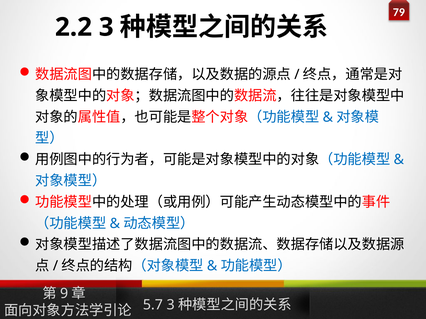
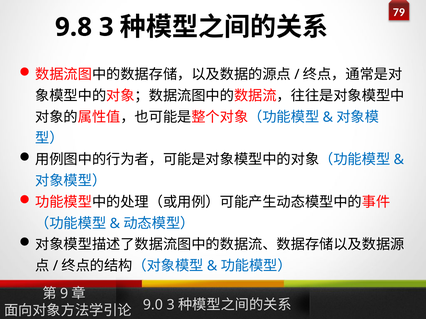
2.2: 2.2 -> 9.8
5.7: 5.7 -> 9.0
